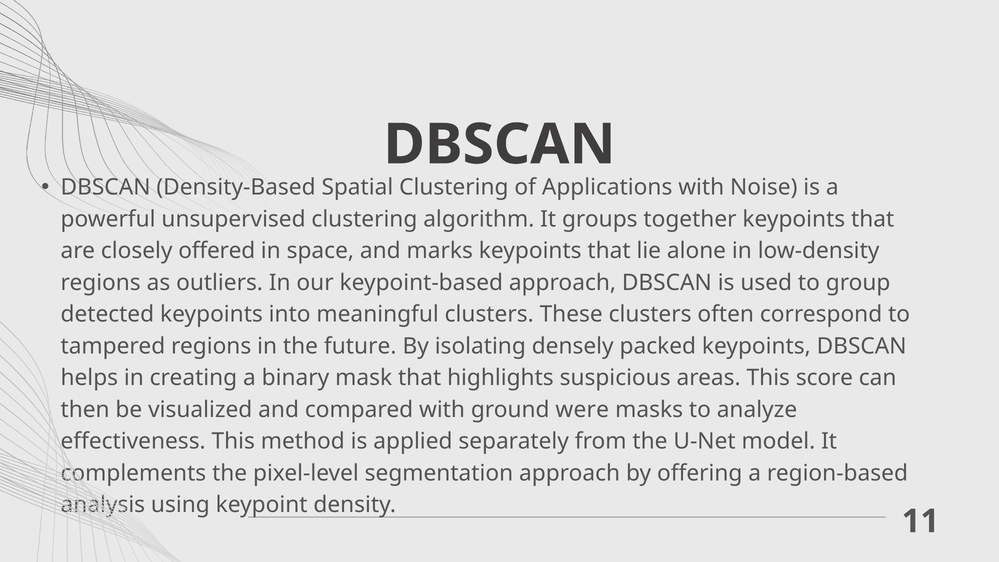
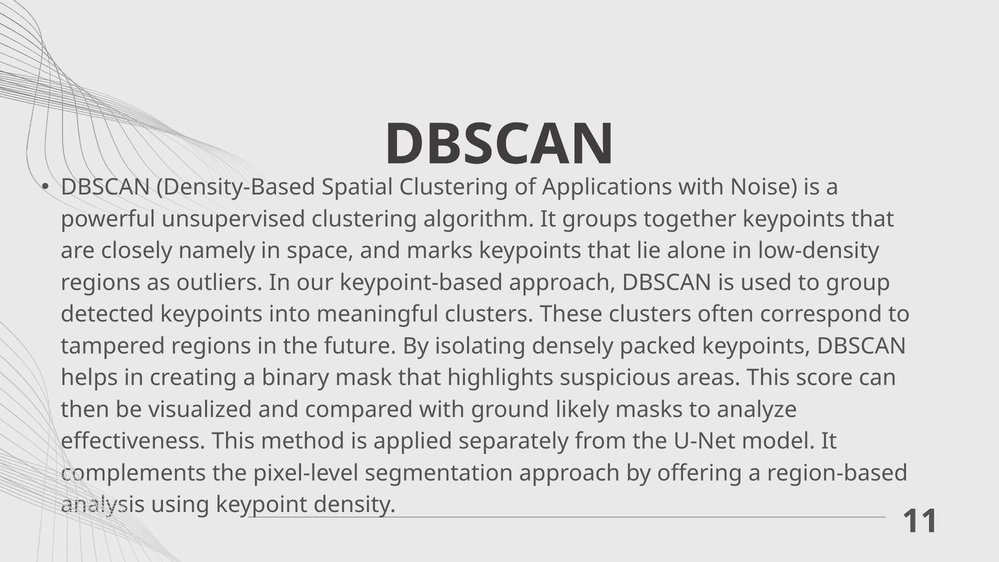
offered: offered -> namely
were: were -> likely
